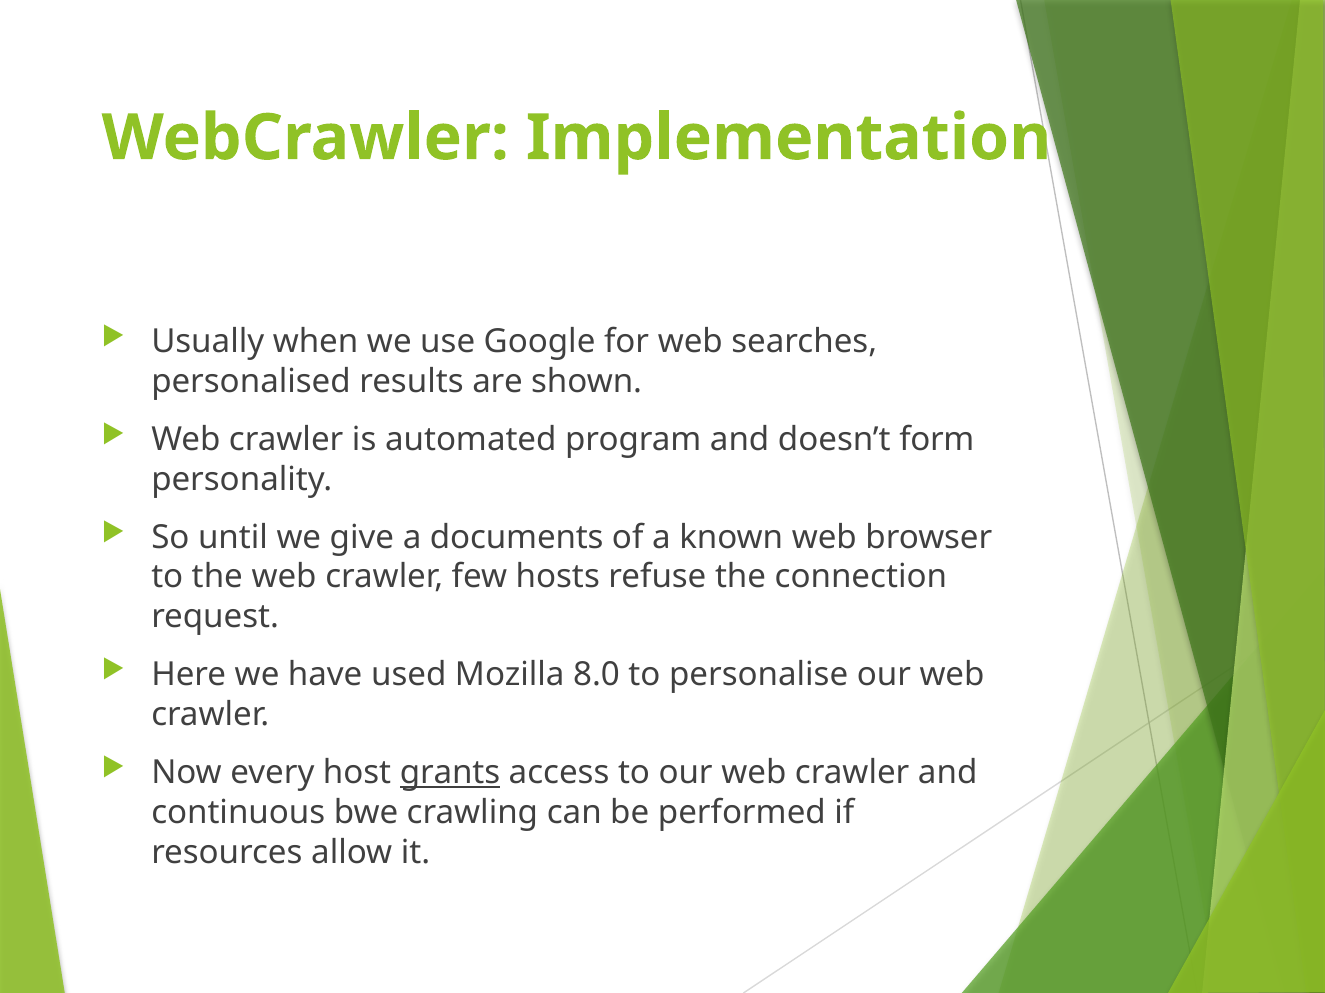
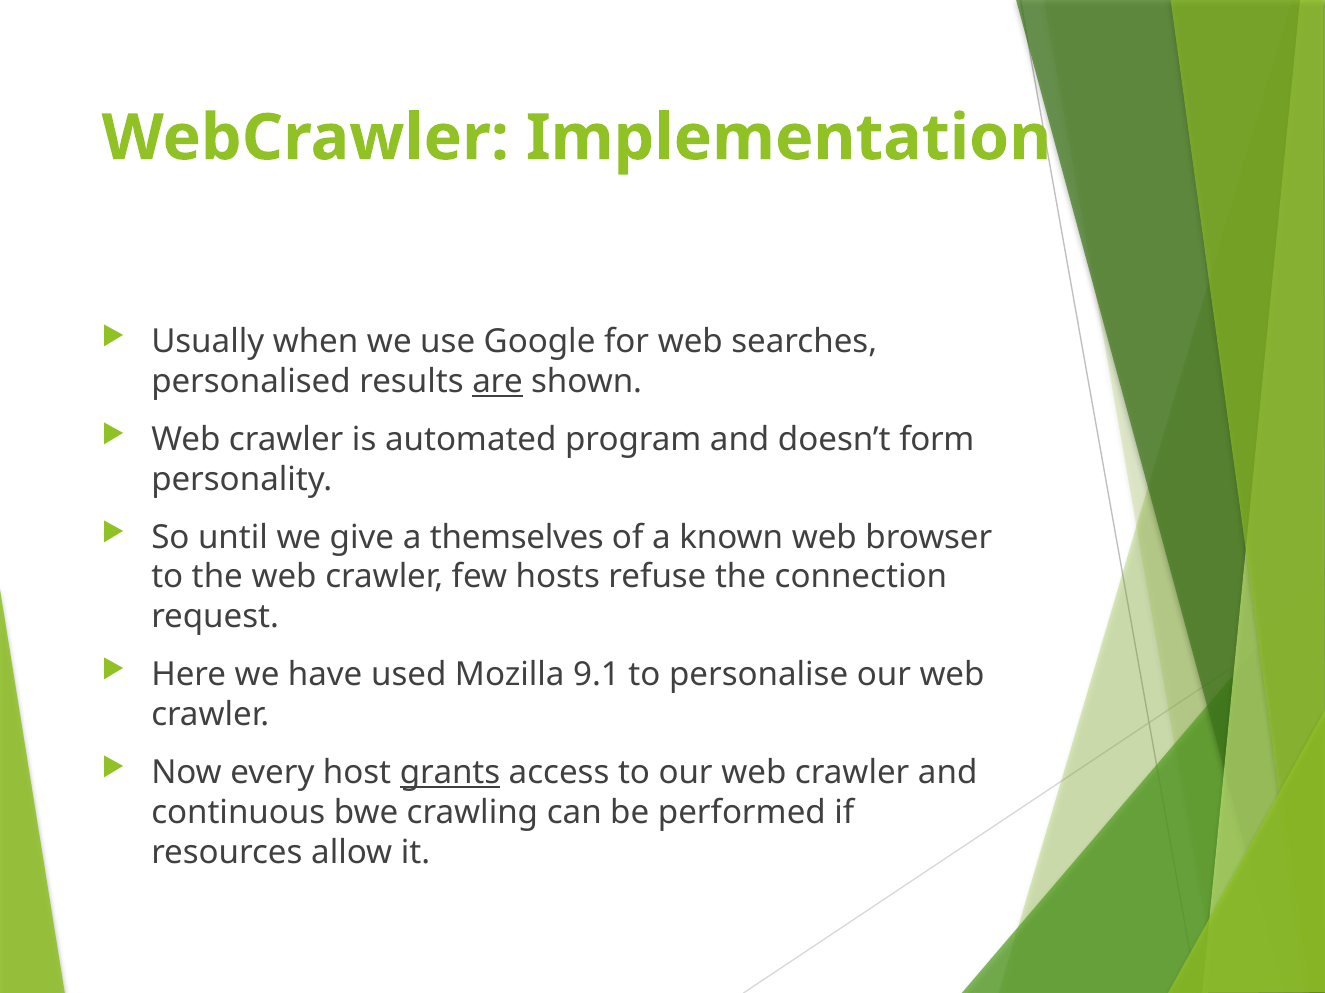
are underline: none -> present
documents: documents -> themselves
8.0: 8.0 -> 9.1
